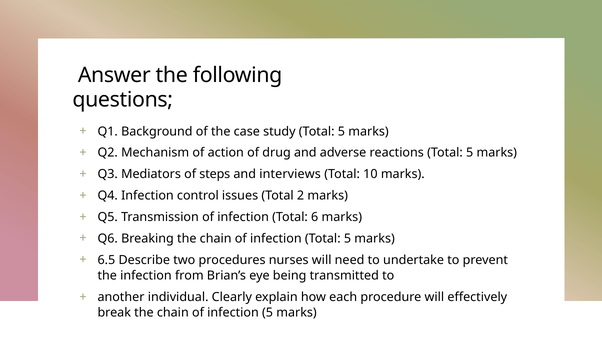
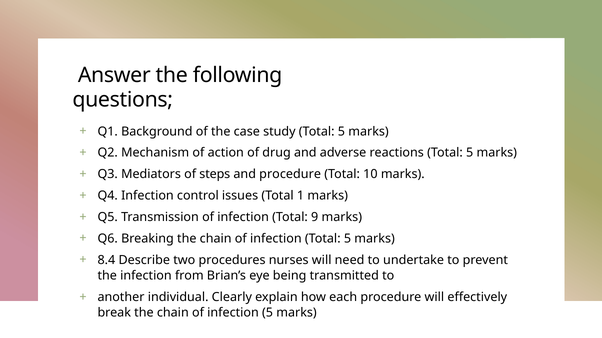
and interviews: interviews -> procedure
2: 2 -> 1
6: 6 -> 9
6.5: 6.5 -> 8.4
